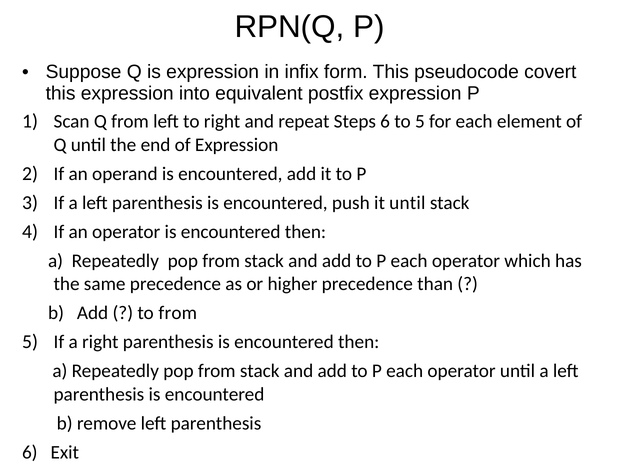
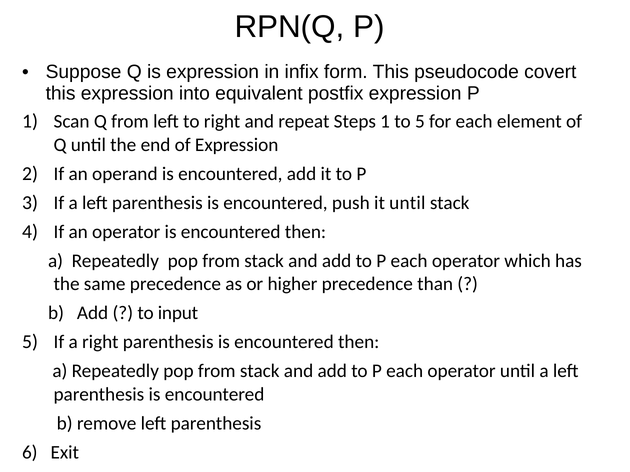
Steps 6: 6 -> 1
to from: from -> input
